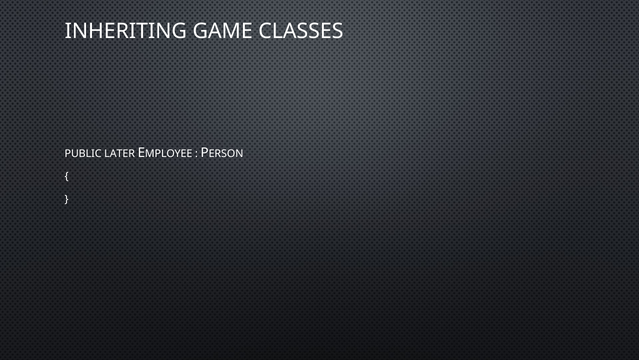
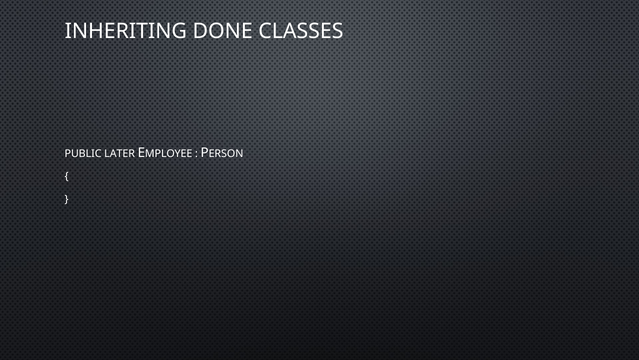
GAME: GAME -> DONE
